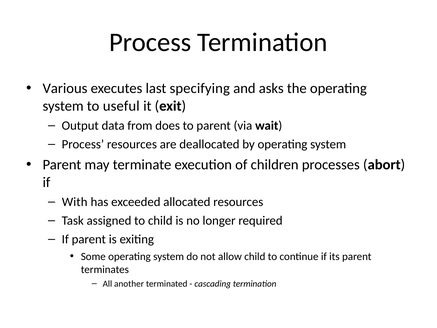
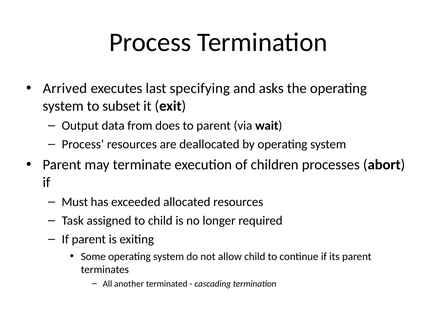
Various: Various -> Arrived
useful: useful -> subset
With: With -> Must
